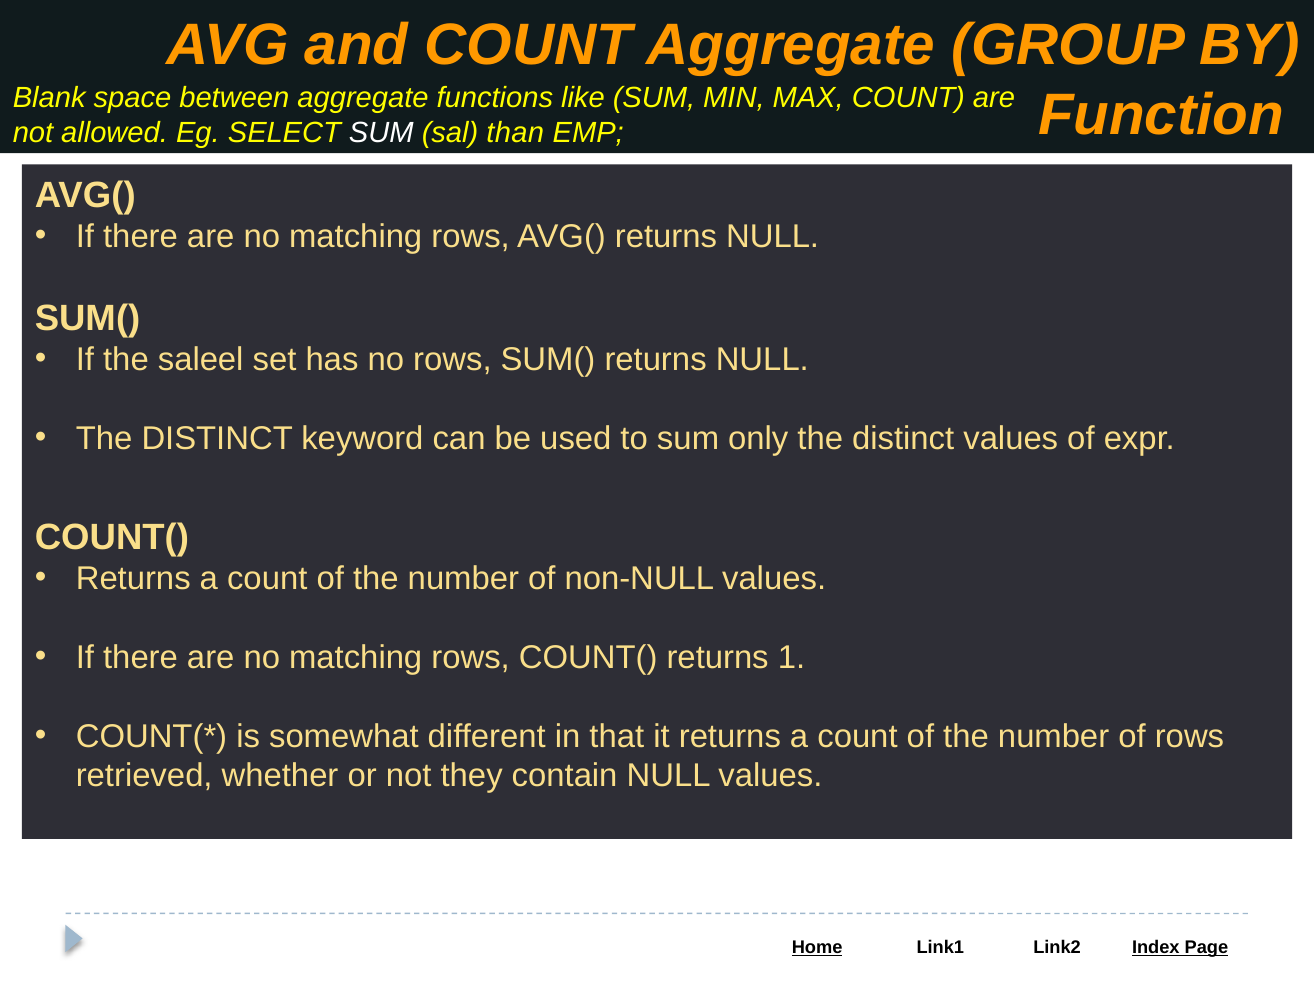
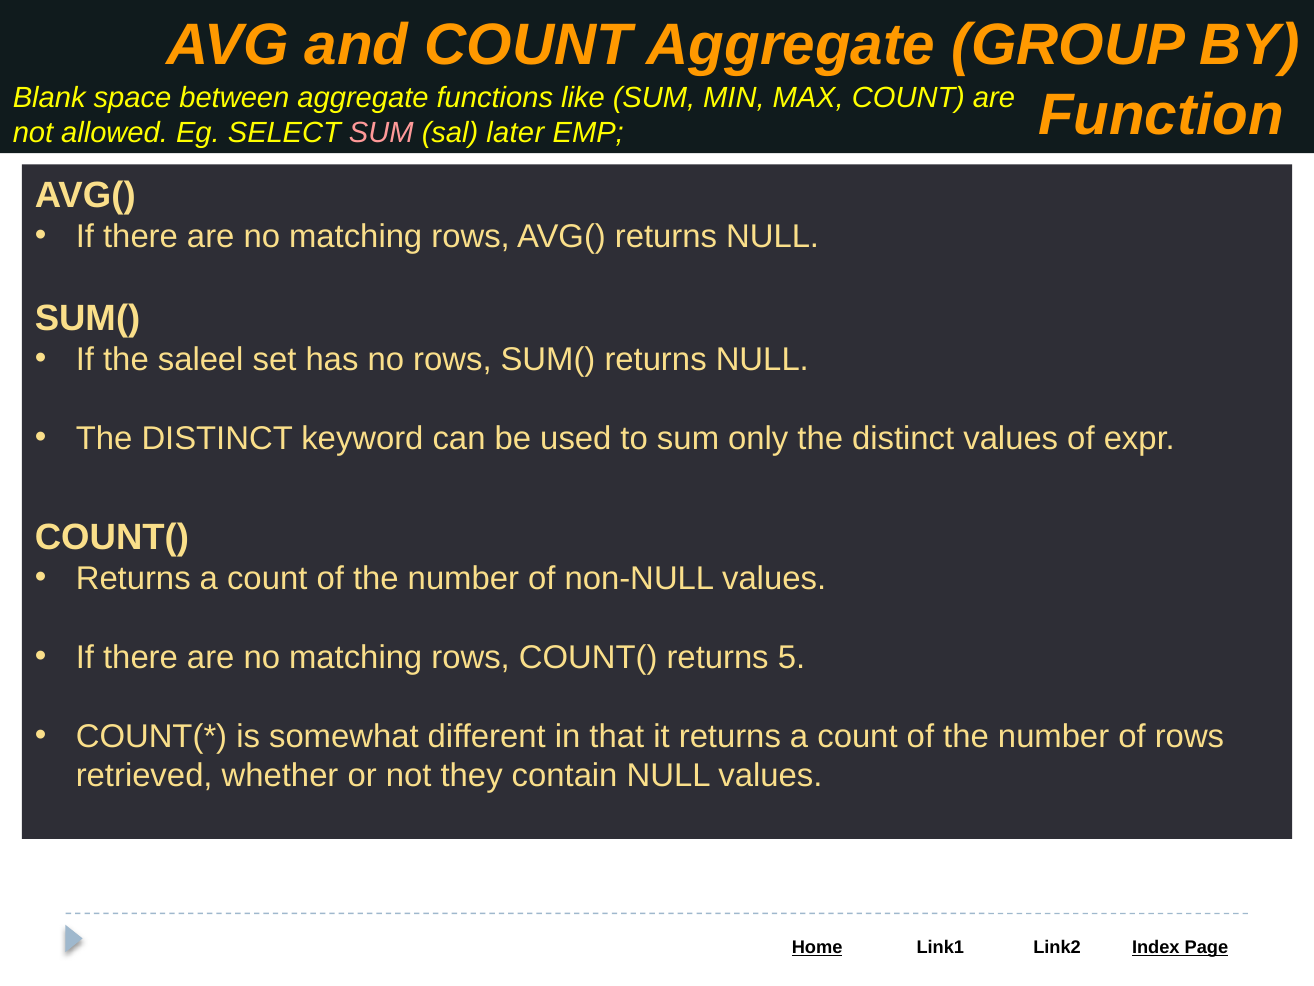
SUM at (381, 133) colour: white -> pink
than: than -> later
1: 1 -> 5
